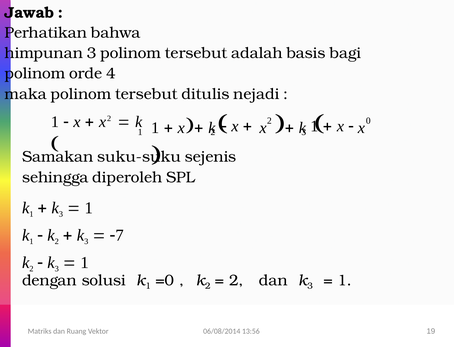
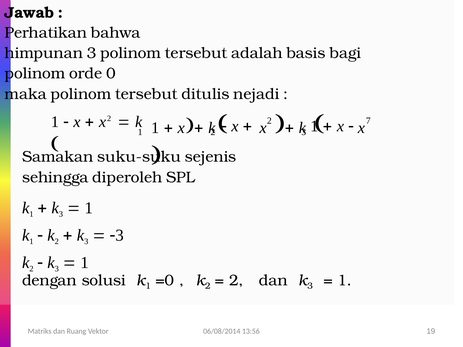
4: 4 -> 0
0: 0 -> 7
7 at (120, 235): 7 -> 3
